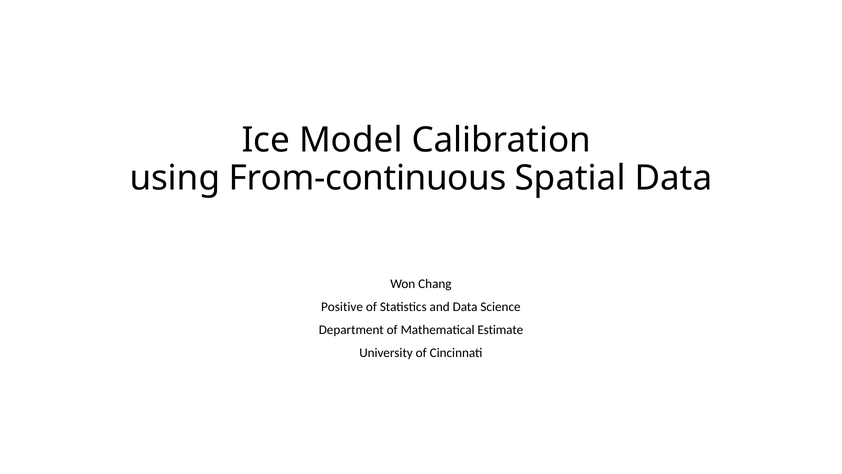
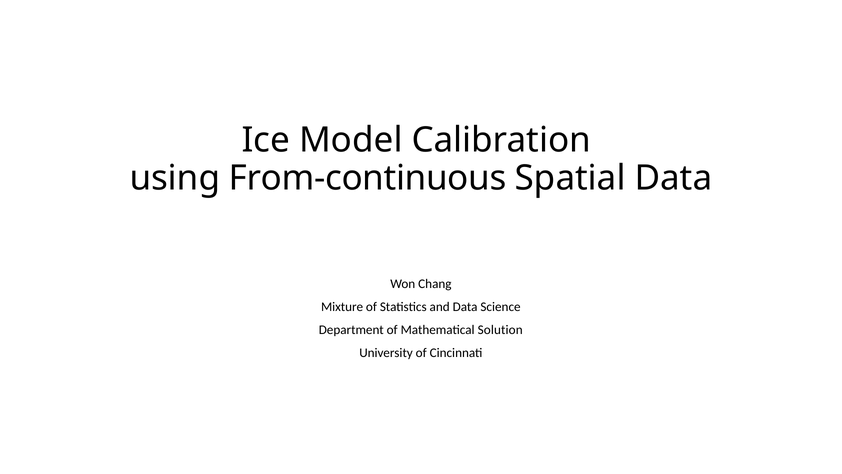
Positive: Positive -> Mixture
Estimate: Estimate -> Solution
